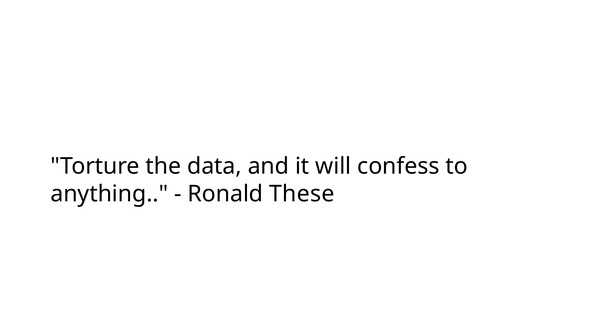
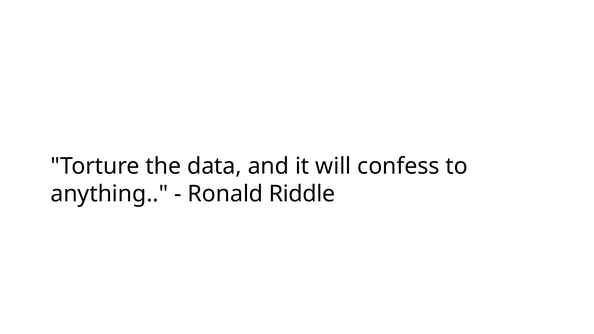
These: These -> Riddle
